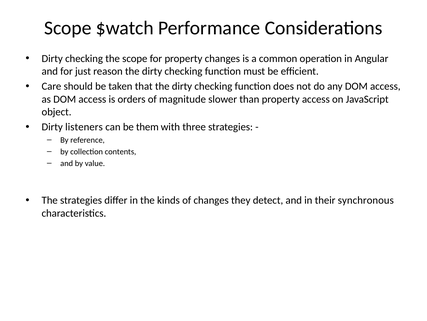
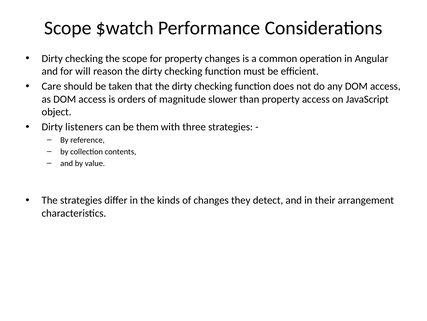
just: just -> will
synchronous: synchronous -> arrangement
